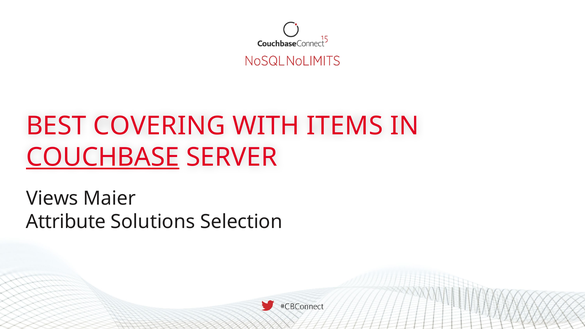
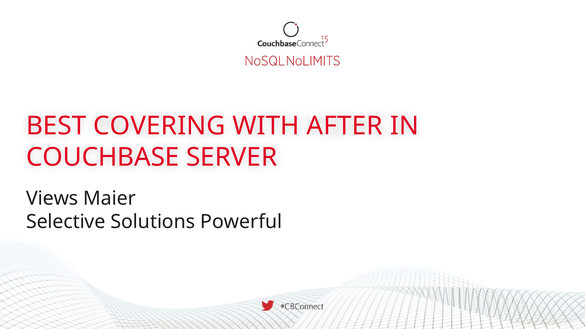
ITEMS: ITEMS -> AFTER
COUCHBASE underline: present -> none
Attribute: Attribute -> Selective
Selection: Selection -> Powerful
